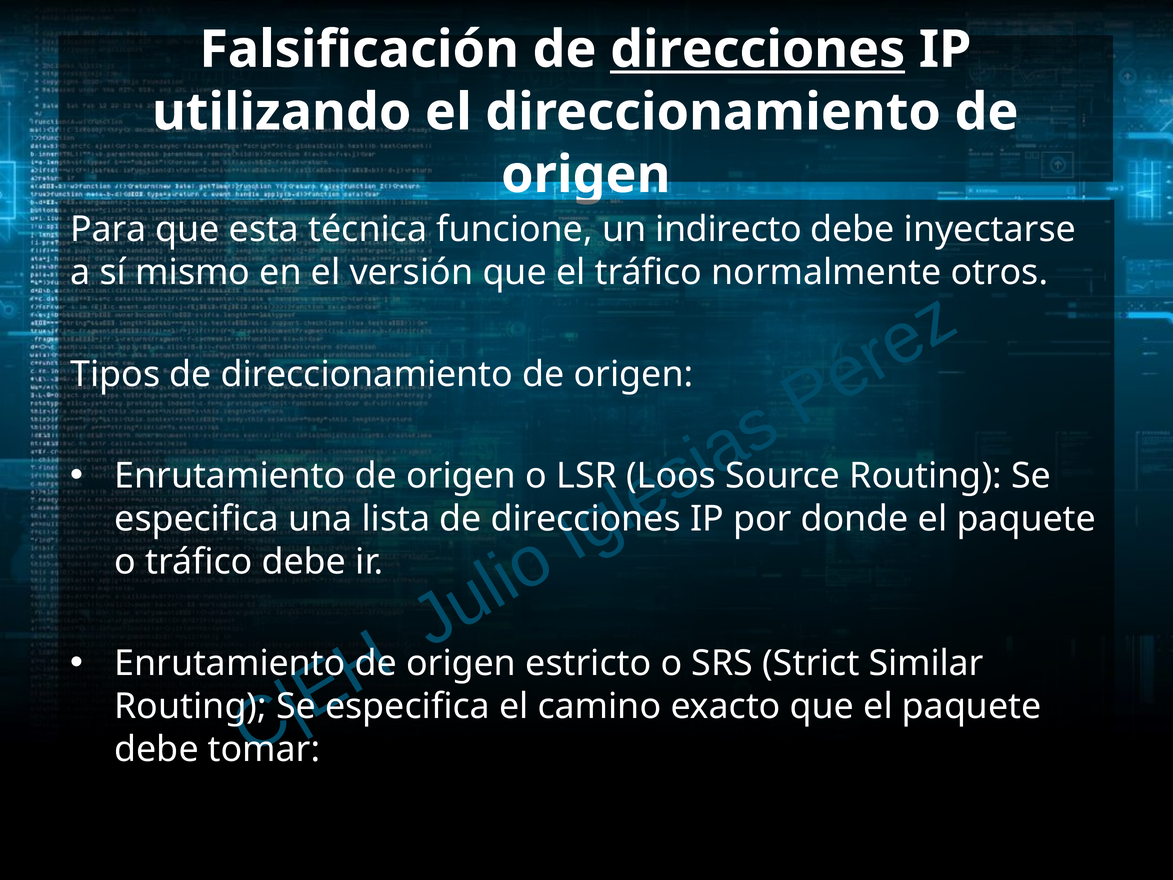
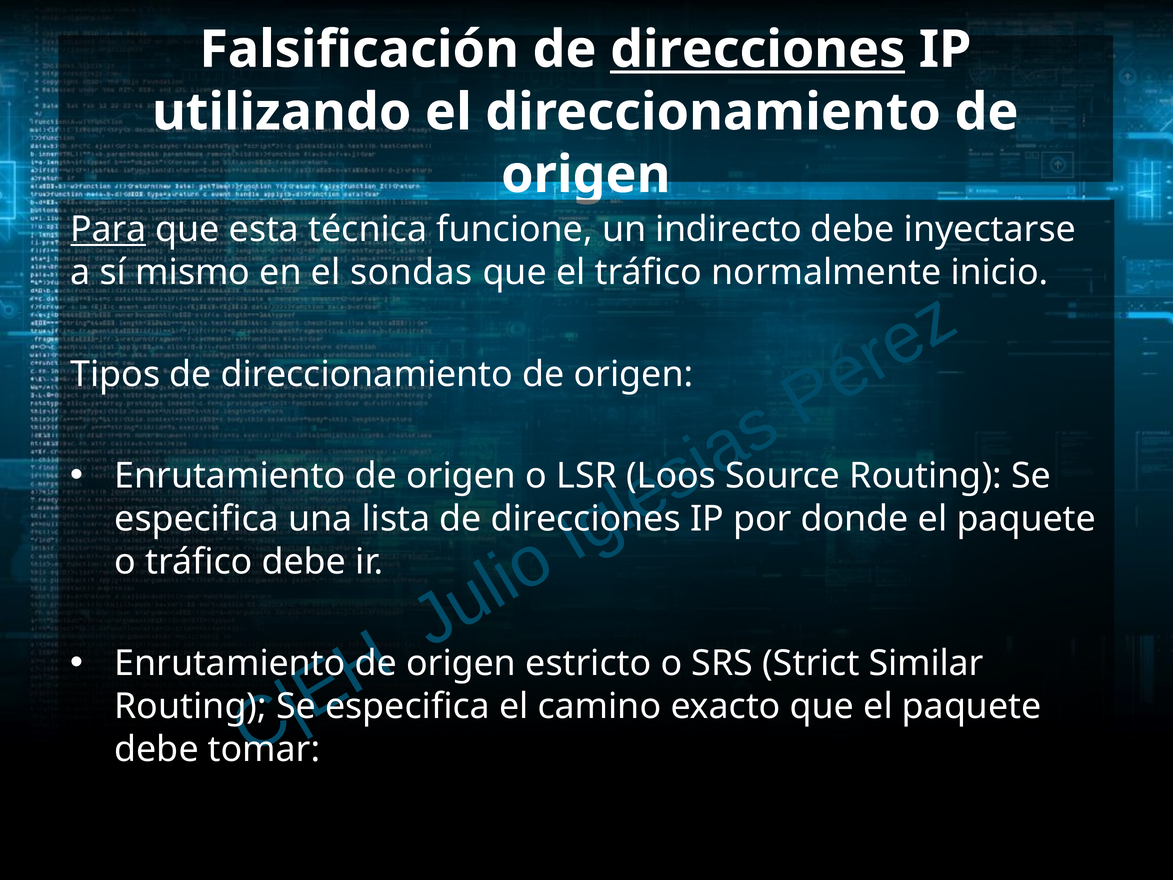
Para underline: none -> present
versión: versión -> sondas
otros: otros -> inicio
